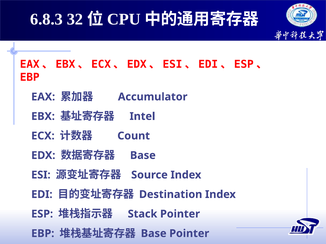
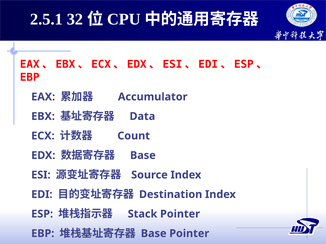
6.8.3: 6.8.3 -> 2.5.1
Intel: Intel -> Data
